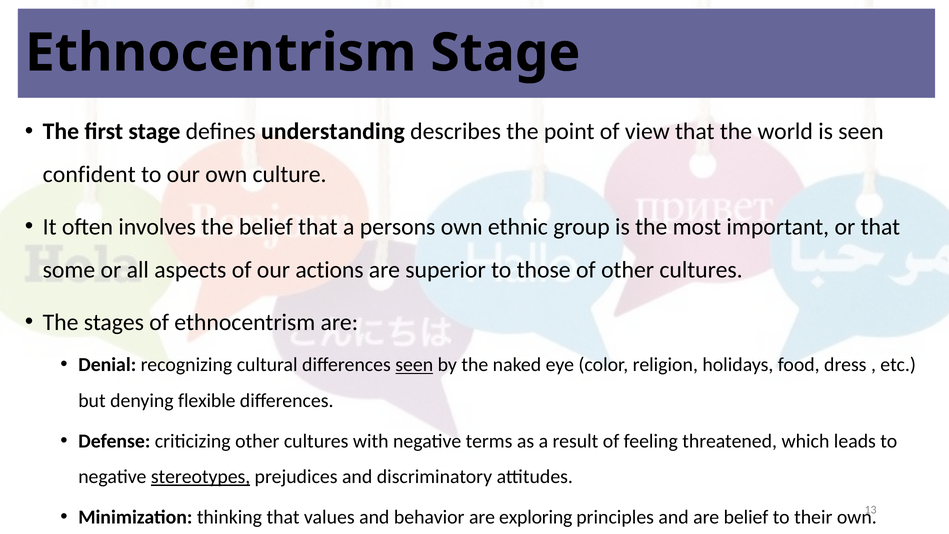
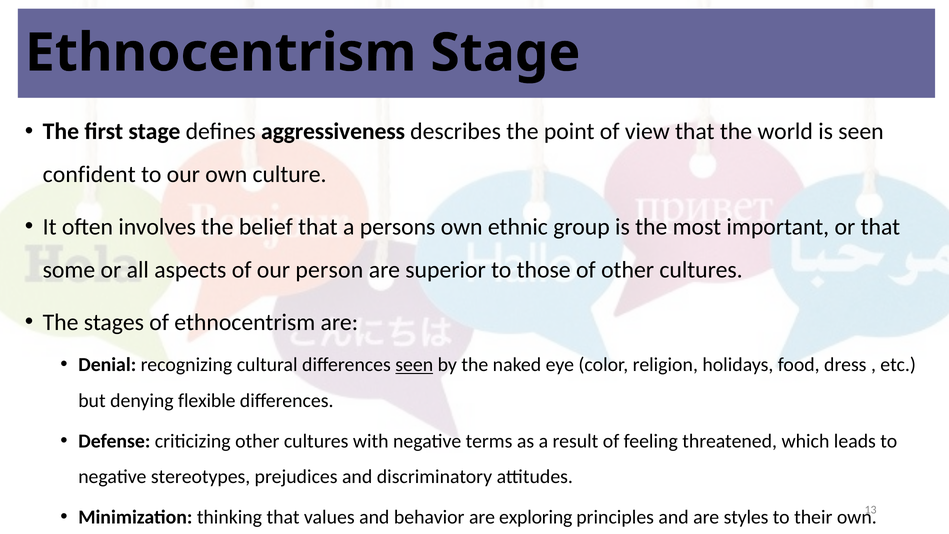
understanding: understanding -> aggressiveness
actions: actions -> person
stereotypes underline: present -> none
are belief: belief -> styles
